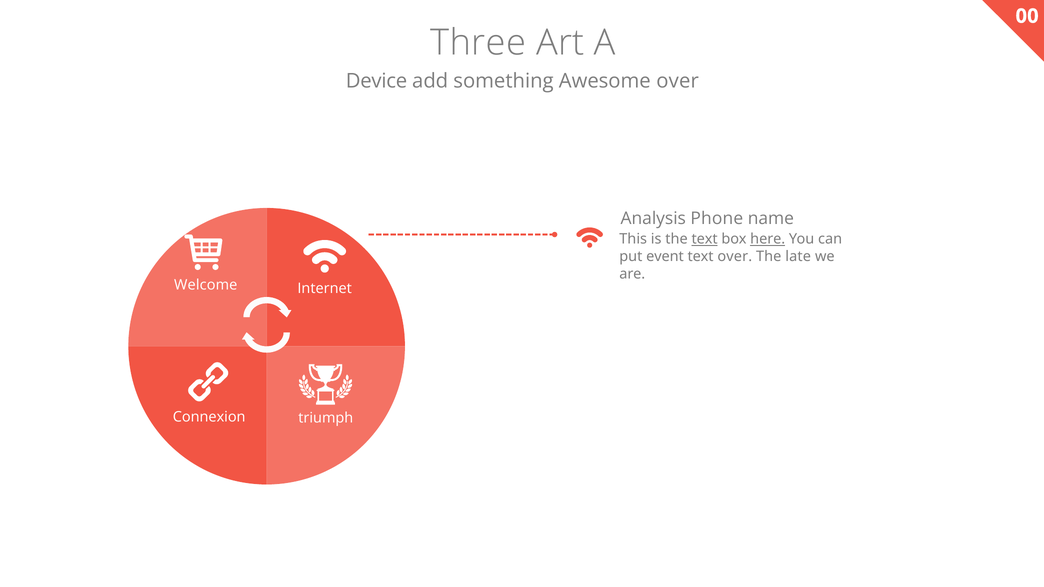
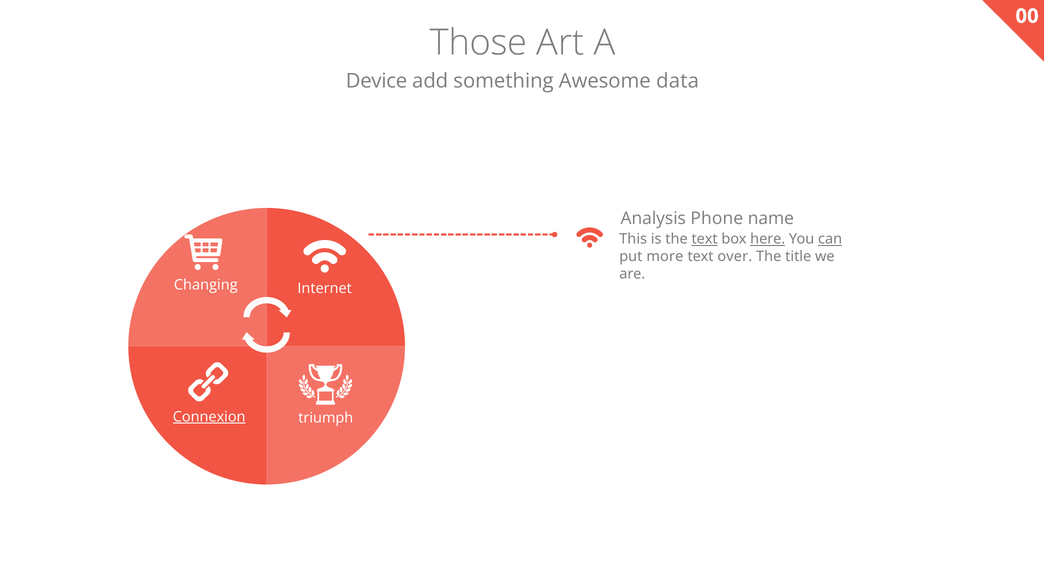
Three: Three -> Those
Awesome over: over -> data
can underline: none -> present
event: event -> more
late: late -> title
Welcome: Welcome -> Changing
Connexion underline: none -> present
